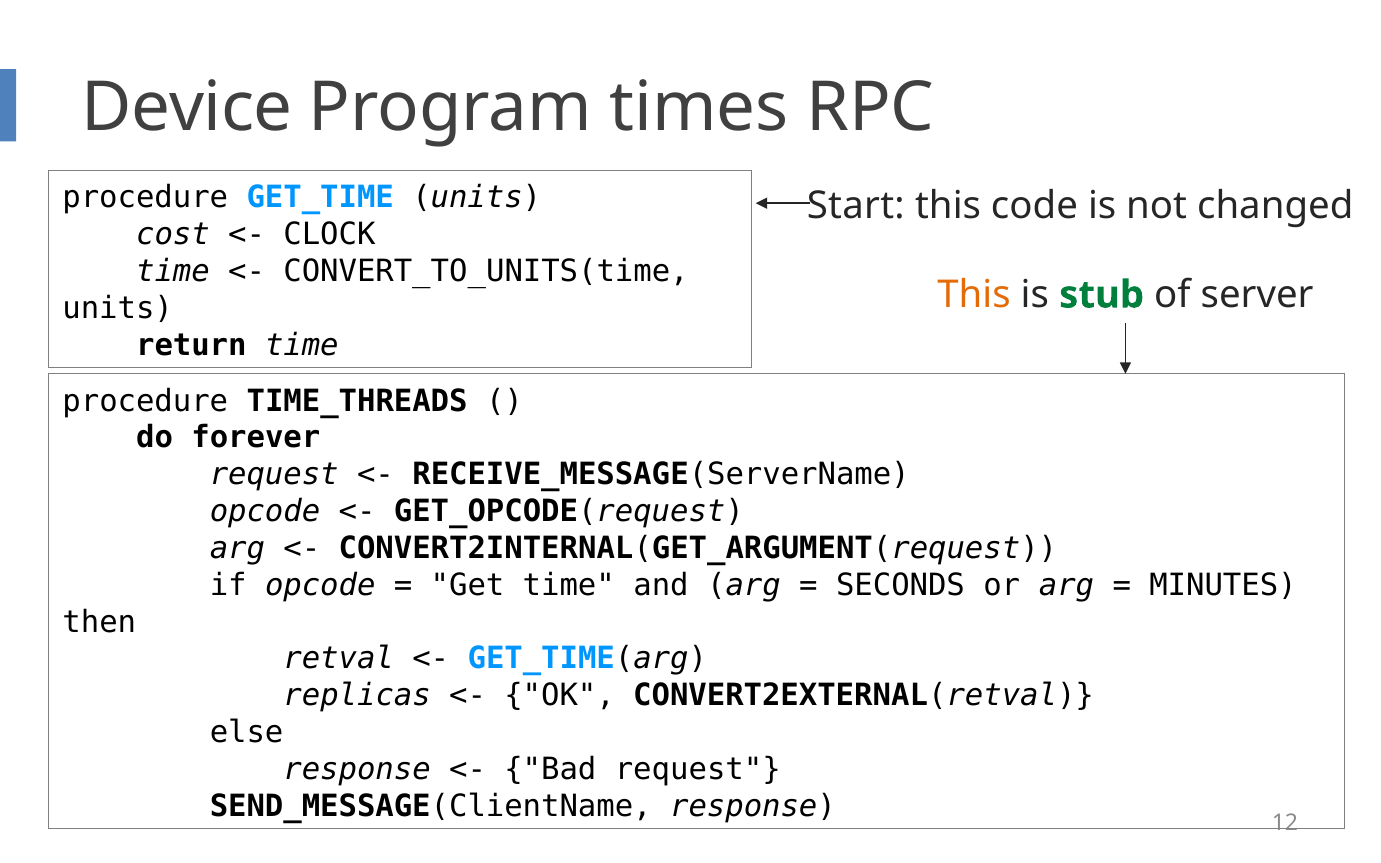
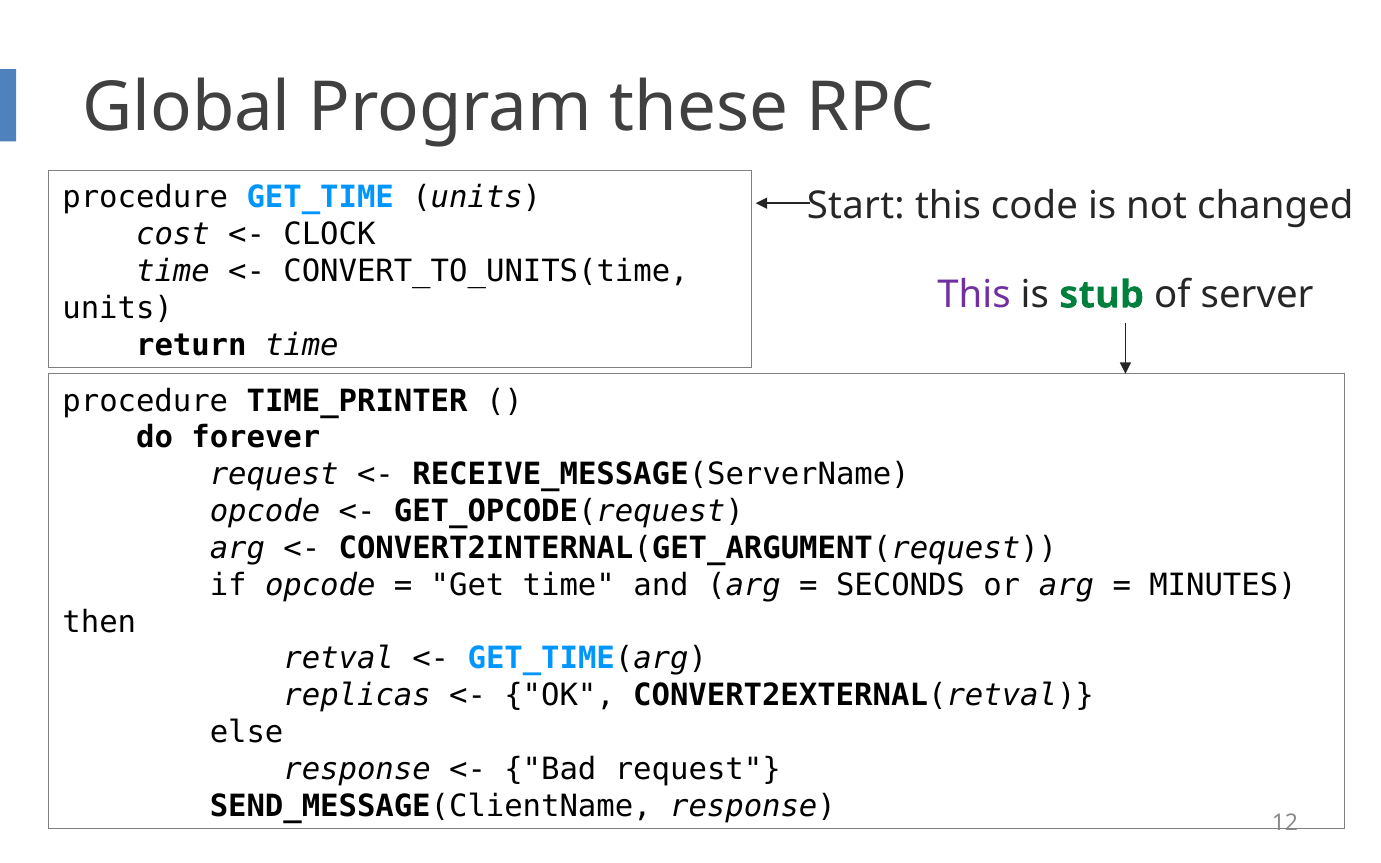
Device: Device -> Global
times: times -> these
This at (974, 295) colour: orange -> purple
TIME_THREADS: TIME_THREADS -> TIME_PRINTER
